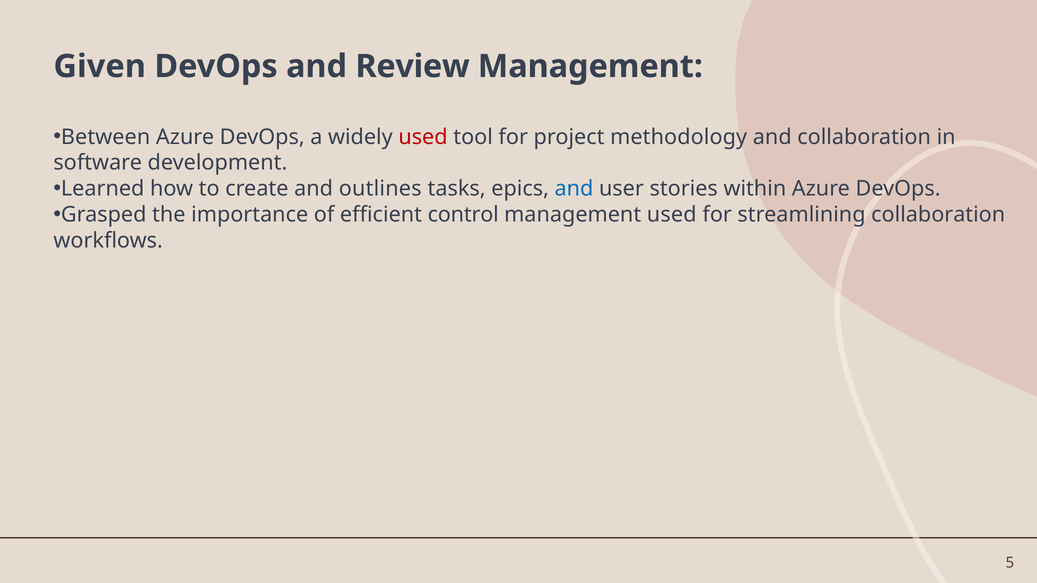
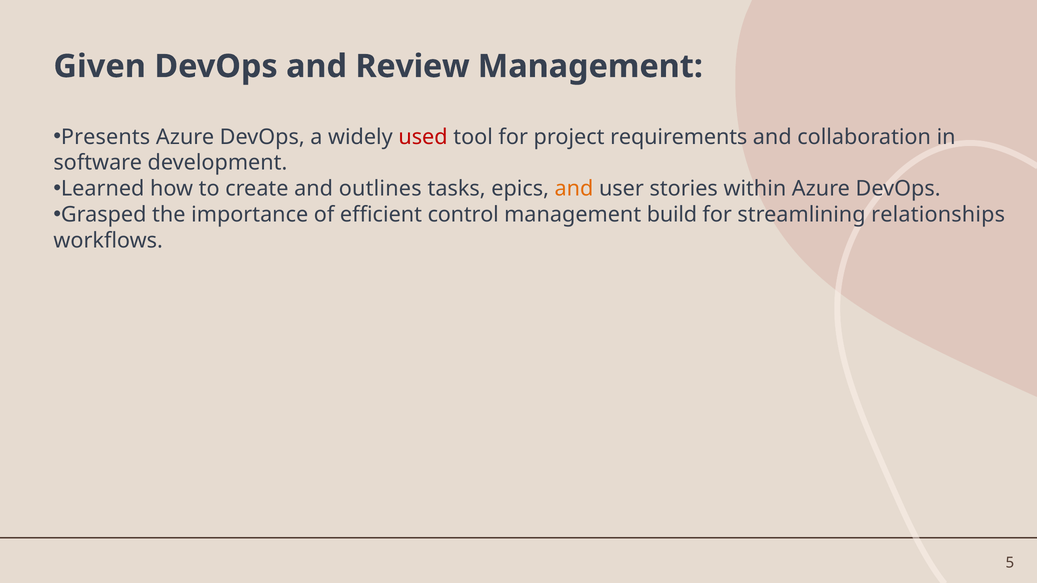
Between: Between -> Presents
methodology: methodology -> requirements
and at (574, 189) colour: blue -> orange
management used: used -> build
streamlining collaboration: collaboration -> relationships
